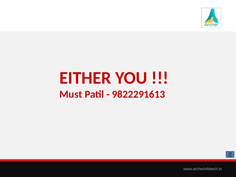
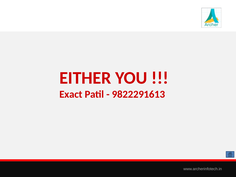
Must: Must -> Exact
